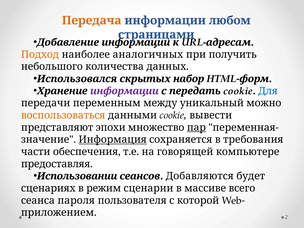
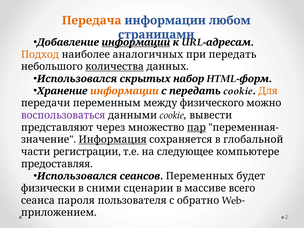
информации at (136, 42) underline: none -> present
при получить: получить -> передать
количества underline: none -> present
информации at (124, 91) colour: purple -> orange
Для colour: blue -> orange
уникальный: уникальный -> физического
воспользоваться colour: orange -> purple
эпохи: эпохи -> через
требования: требования -> глобальной
обеспечения: обеспечения -> регистрации
говорящей: говорящей -> следующее
Использовании at (77, 176): Использовании -> Использовался
Добавляются: Добавляются -> Переменных
сценариях: сценариях -> физически
режим: режим -> сними
которой: которой -> обратно
